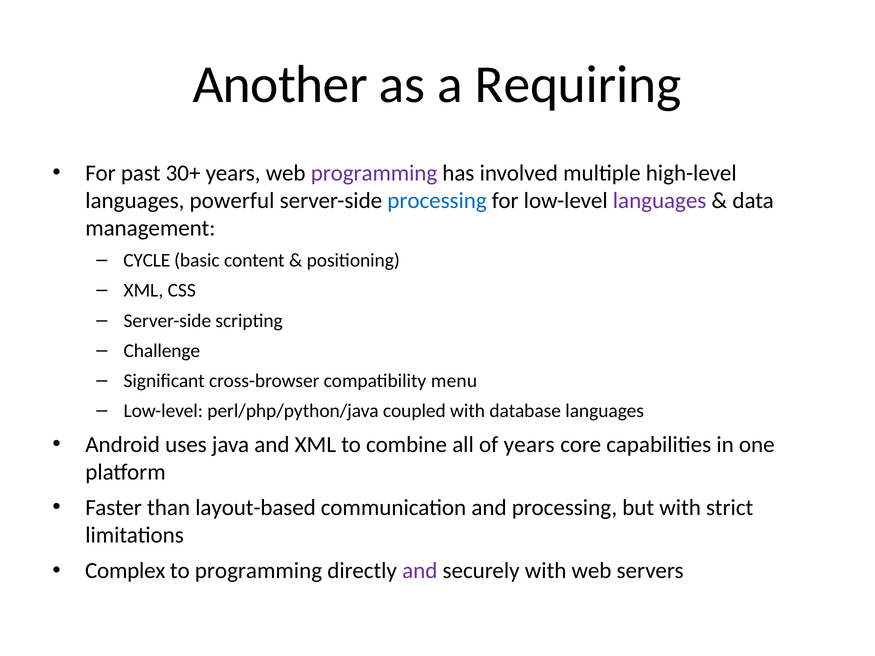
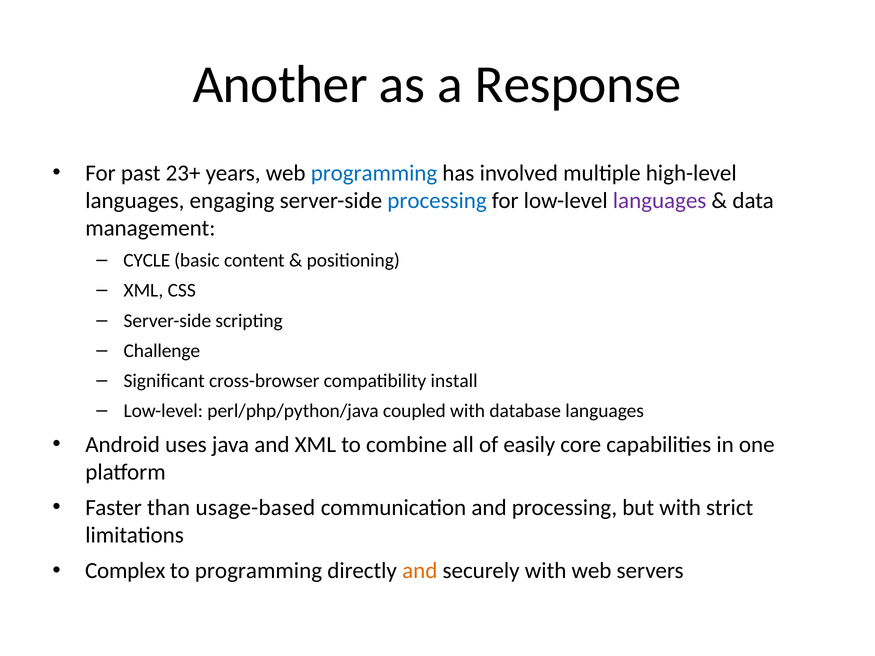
Requiring: Requiring -> Response
30+: 30+ -> 23+
programming at (374, 173) colour: purple -> blue
powerful: powerful -> engaging
menu: menu -> install
of years: years -> easily
layout-based: layout-based -> usage-based
and at (420, 571) colour: purple -> orange
